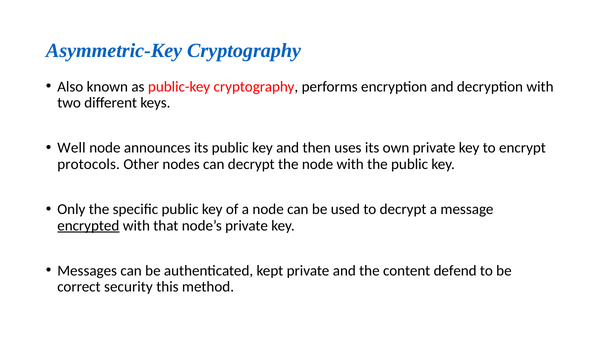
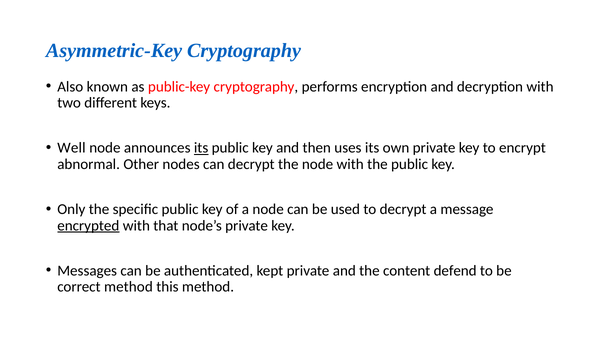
its at (201, 148) underline: none -> present
protocols: protocols -> abnormal
correct security: security -> method
